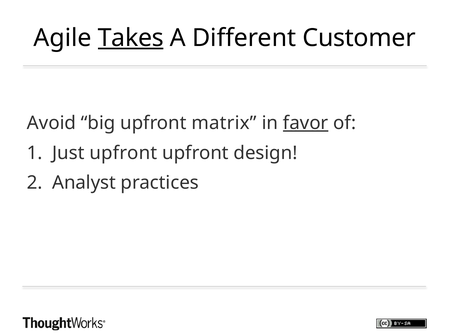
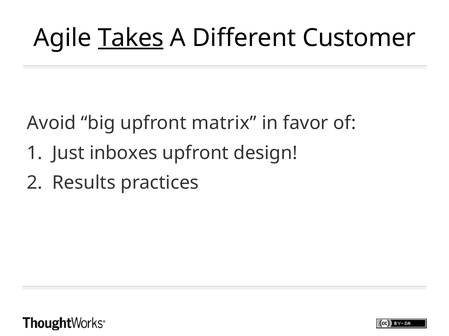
favor underline: present -> none
Just upfront: upfront -> inboxes
Analyst: Analyst -> Results
